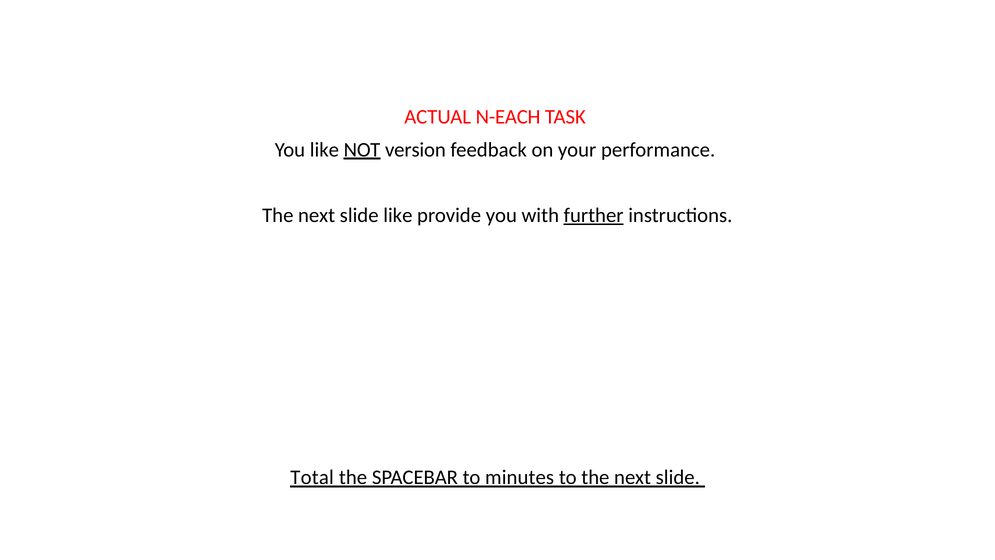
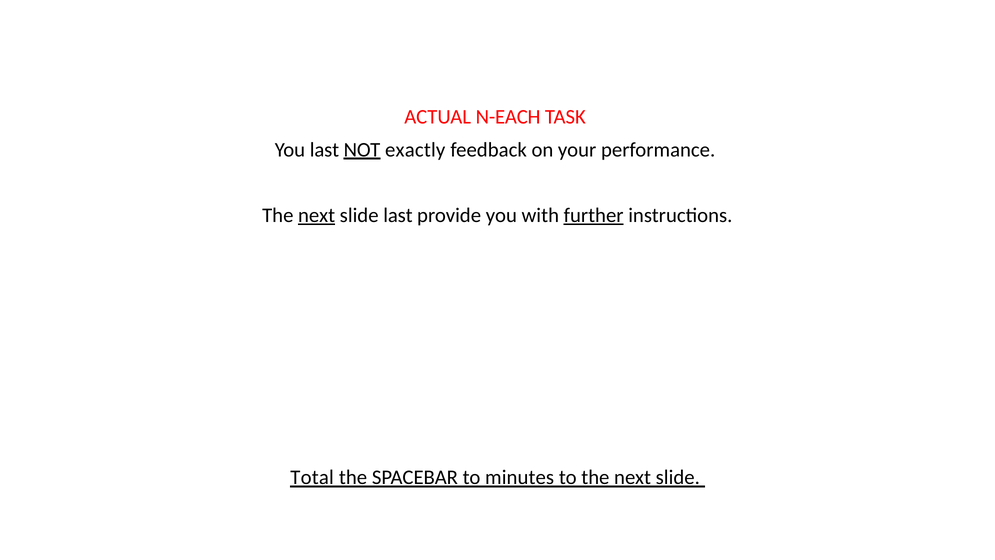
You like: like -> last
version: version -> exactly
next at (317, 215) underline: none -> present
slide like: like -> last
